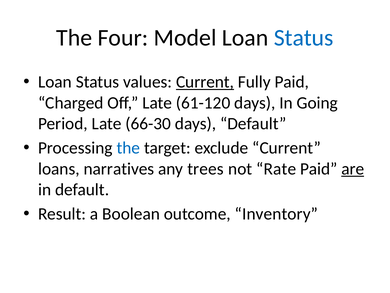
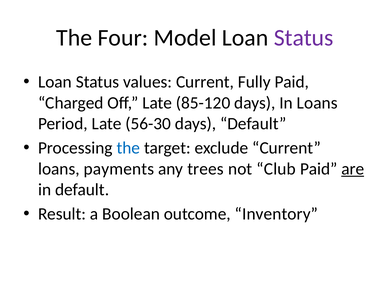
Status at (304, 38) colour: blue -> purple
Current at (205, 82) underline: present -> none
61-120: 61-120 -> 85-120
In Going: Going -> Loans
66-30: 66-30 -> 56-30
narratives: narratives -> payments
Rate: Rate -> Club
